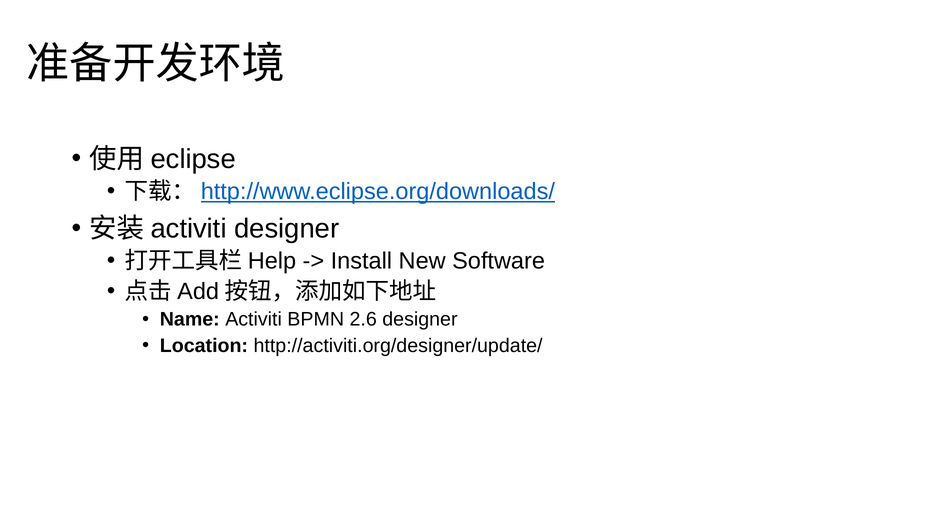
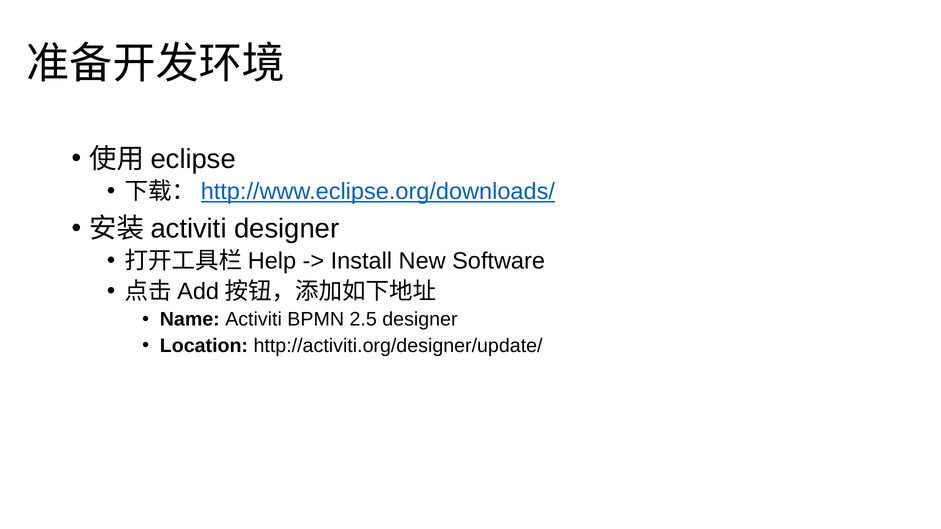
2.6: 2.6 -> 2.5
